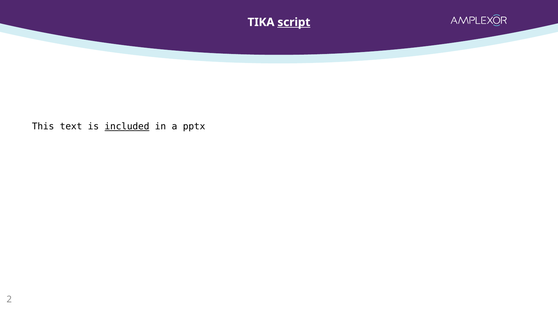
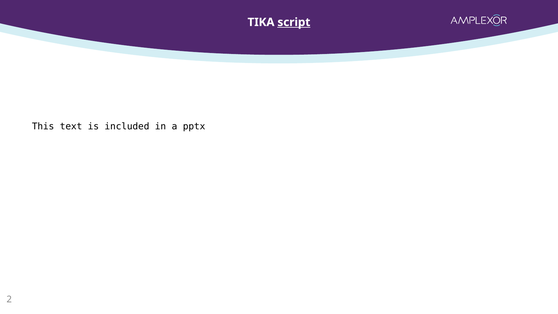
included underline: present -> none
